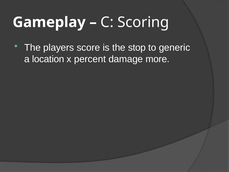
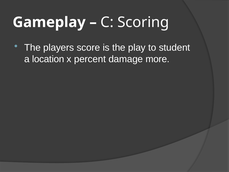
stop: stop -> play
generic: generic -> student
